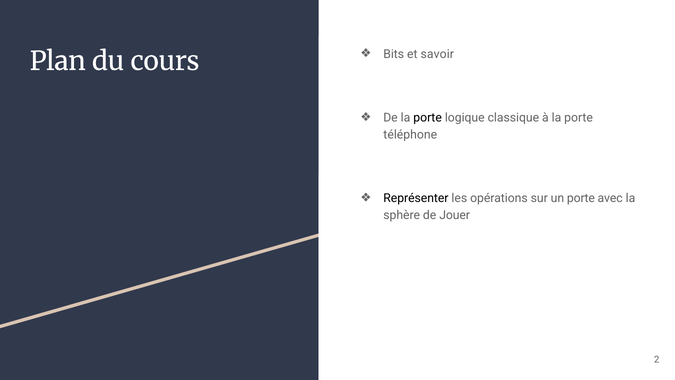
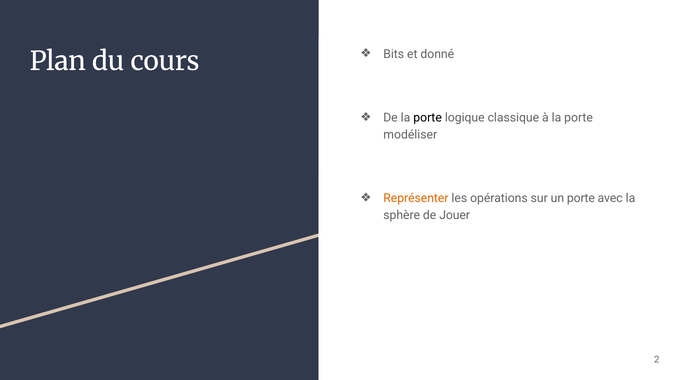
savoir: savoir -> donné
téléphone: téléphone -> modéliser
Représenter colour: black -> orange
